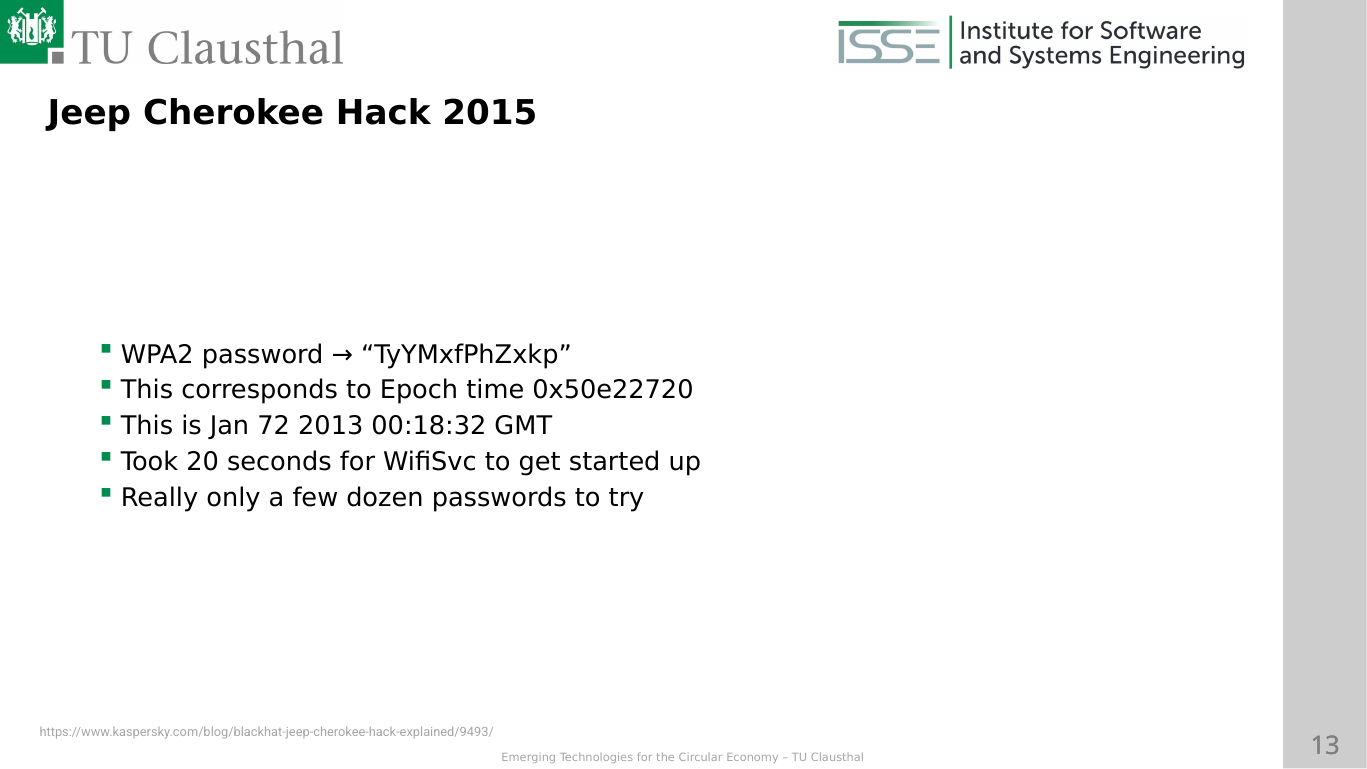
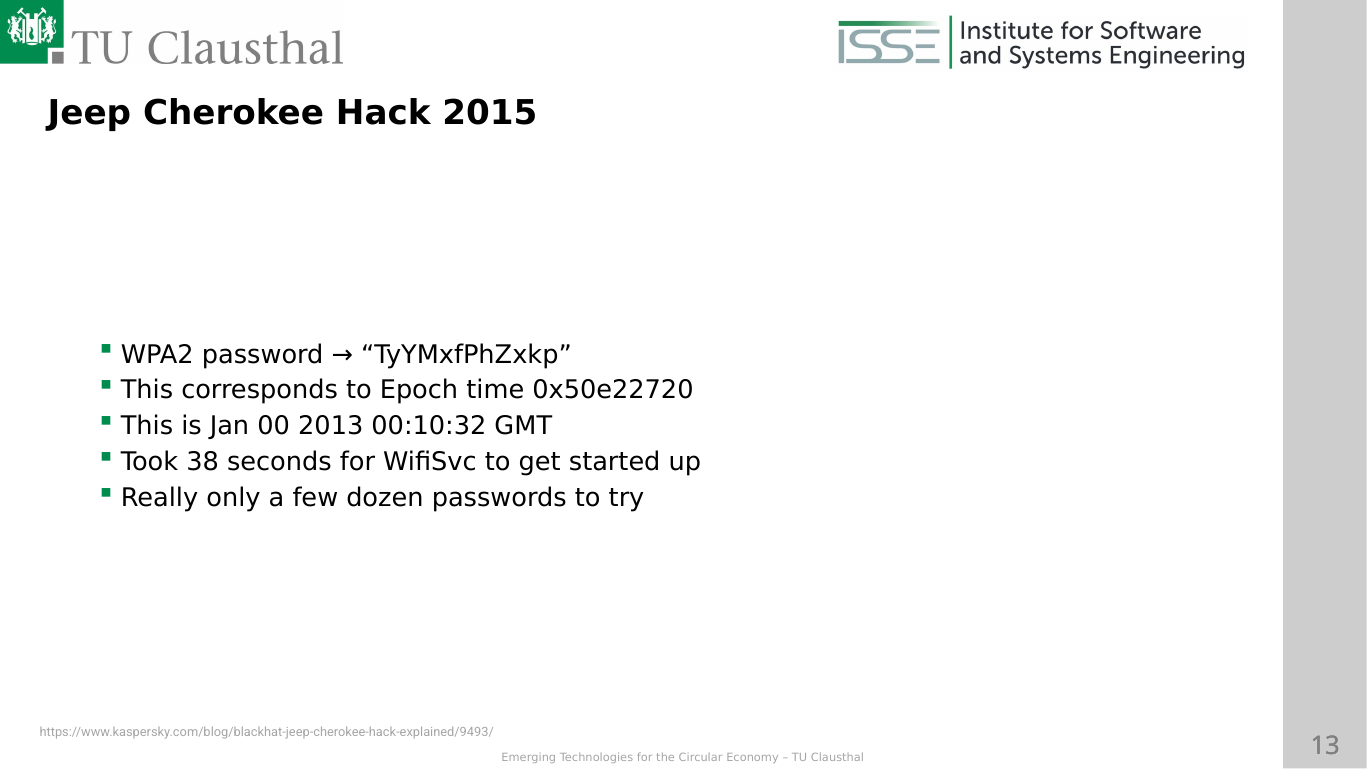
72: 72 -> 00
00:18:32: 00:18:32 -> 00:10:32
20: 20 -> 38
